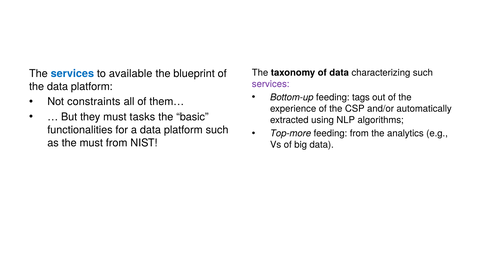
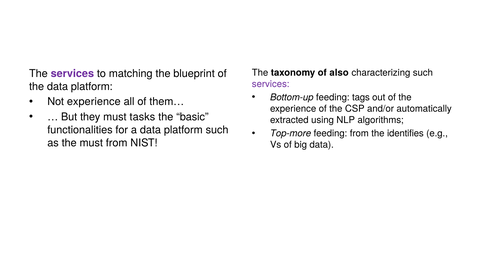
of data: data -> also
services at (72, 73) colour: blue -> purple
available: available -> matching
Not constraints: constraints -> experience
analytics: analytics -> identifies
